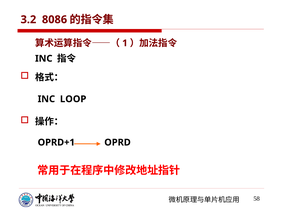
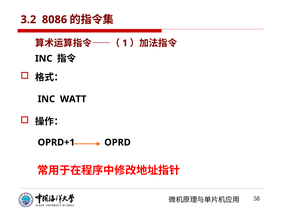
LOOP: LOOP -> WATT
